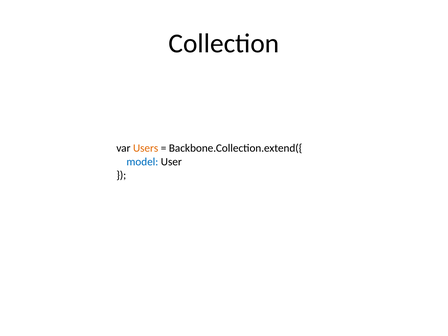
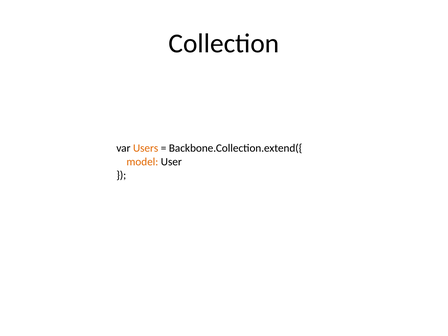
model colour: blue -> orange
